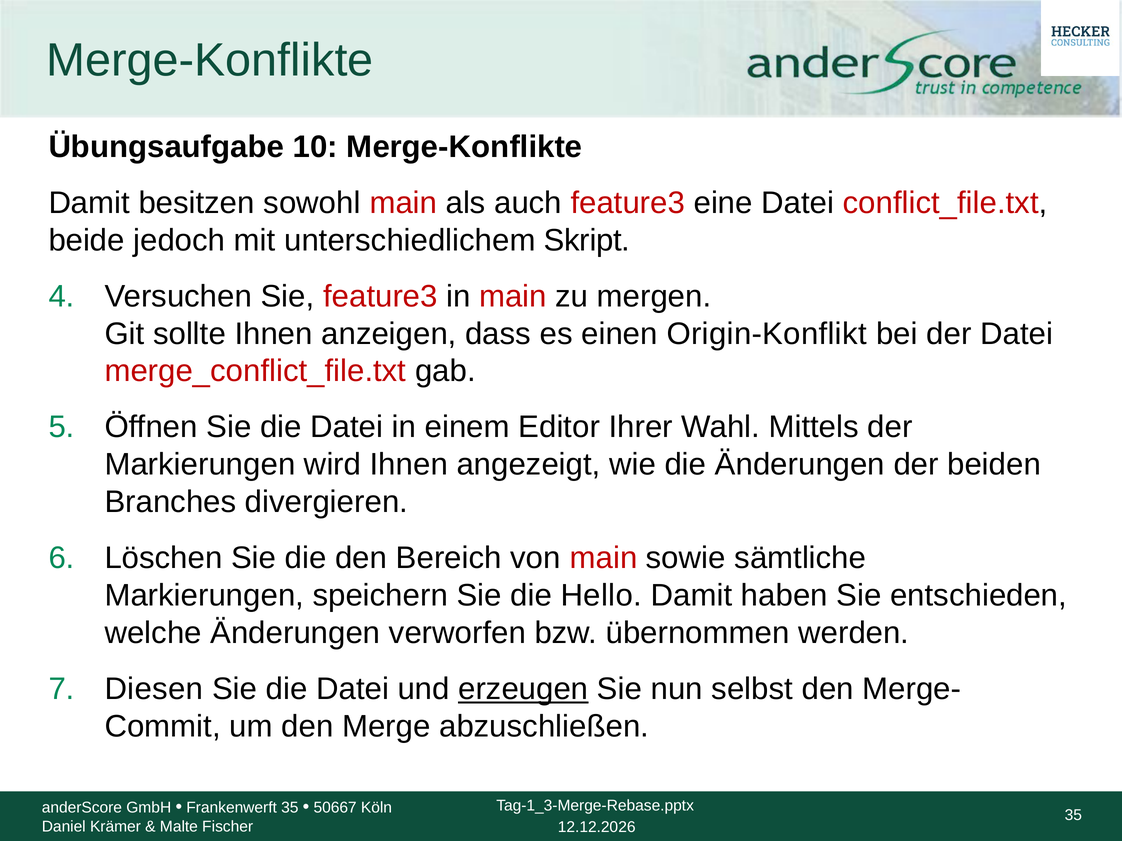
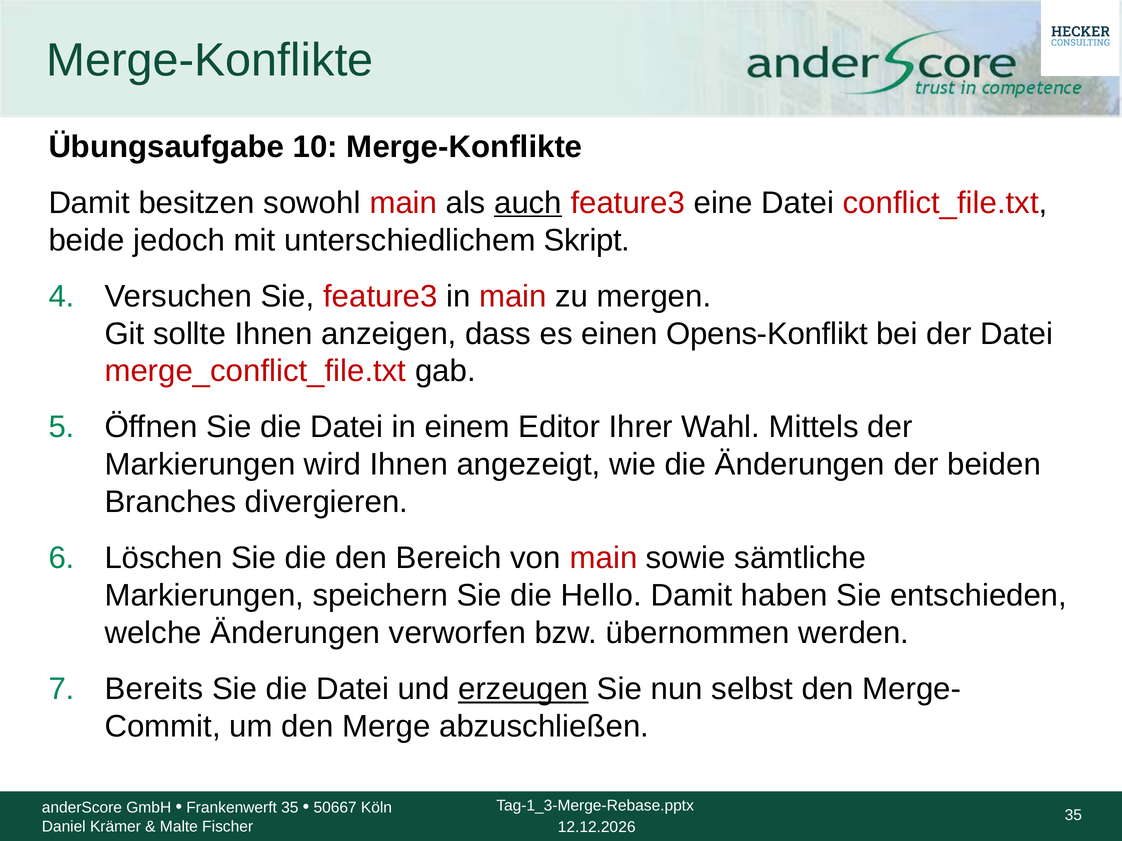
auch underline: none -> present
Origin-Konflikt: Origin-Konflikt -> Opens-Konflikt
Diesen: Diesen -> Bereits
